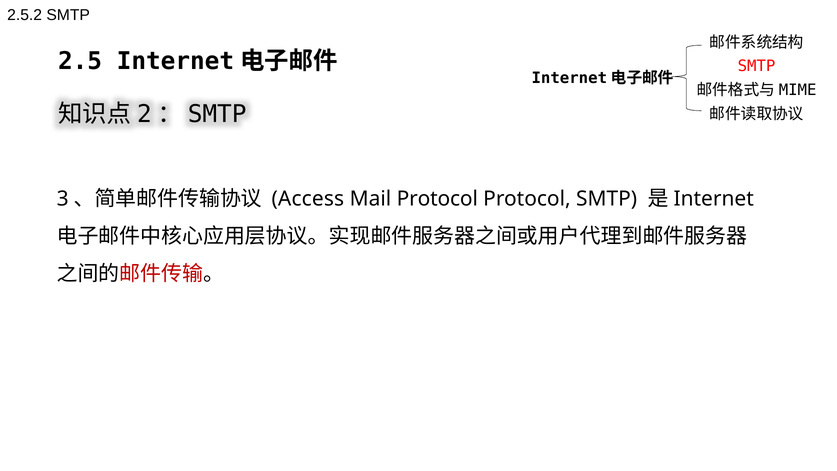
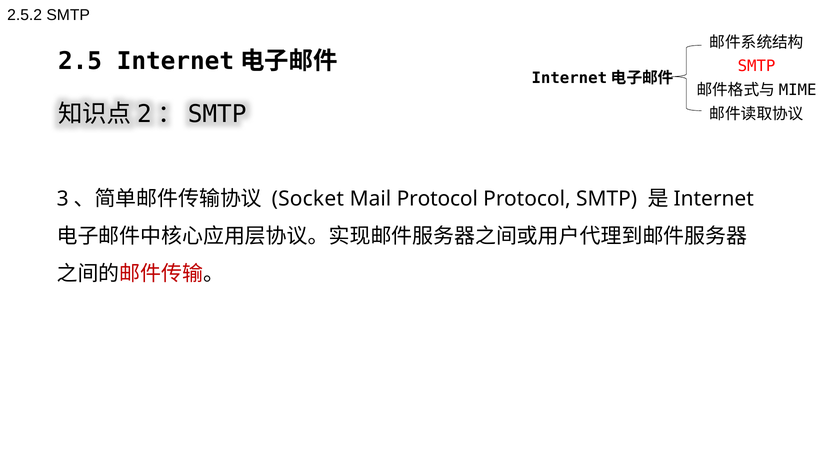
Access: Access -> Socket
